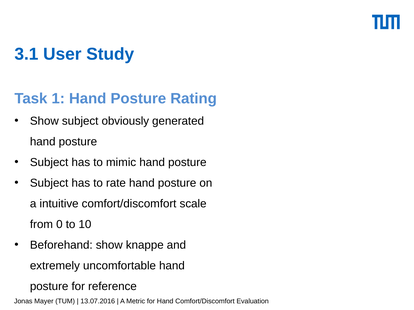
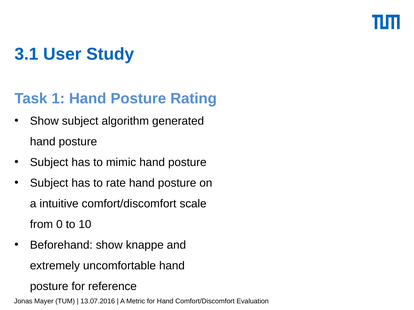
obviously: obviously -> algorithm
